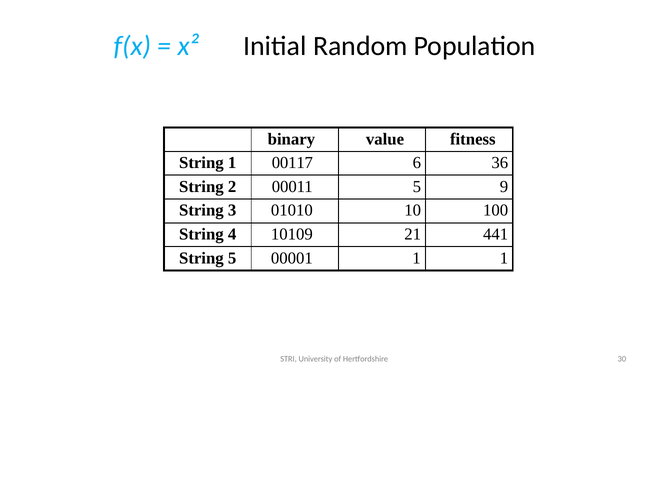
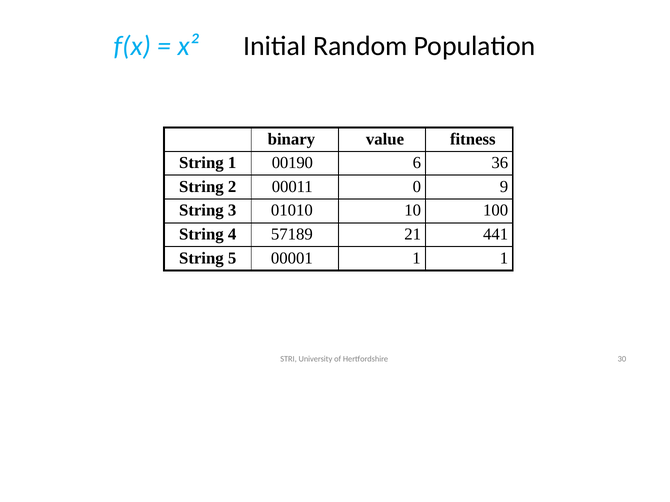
00117: 00117 -> 00190
00011 5: 5 -> 0
10109: 10109 -> 57189
